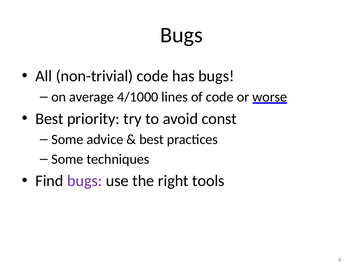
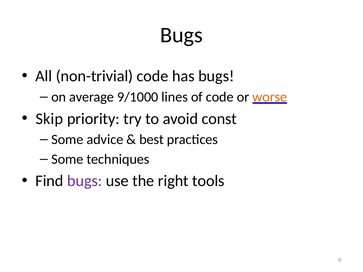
4/1000: 4/1000 -> 9/1000
worse colour: black -> orange
Best at (49, 119): Best -> Skip
